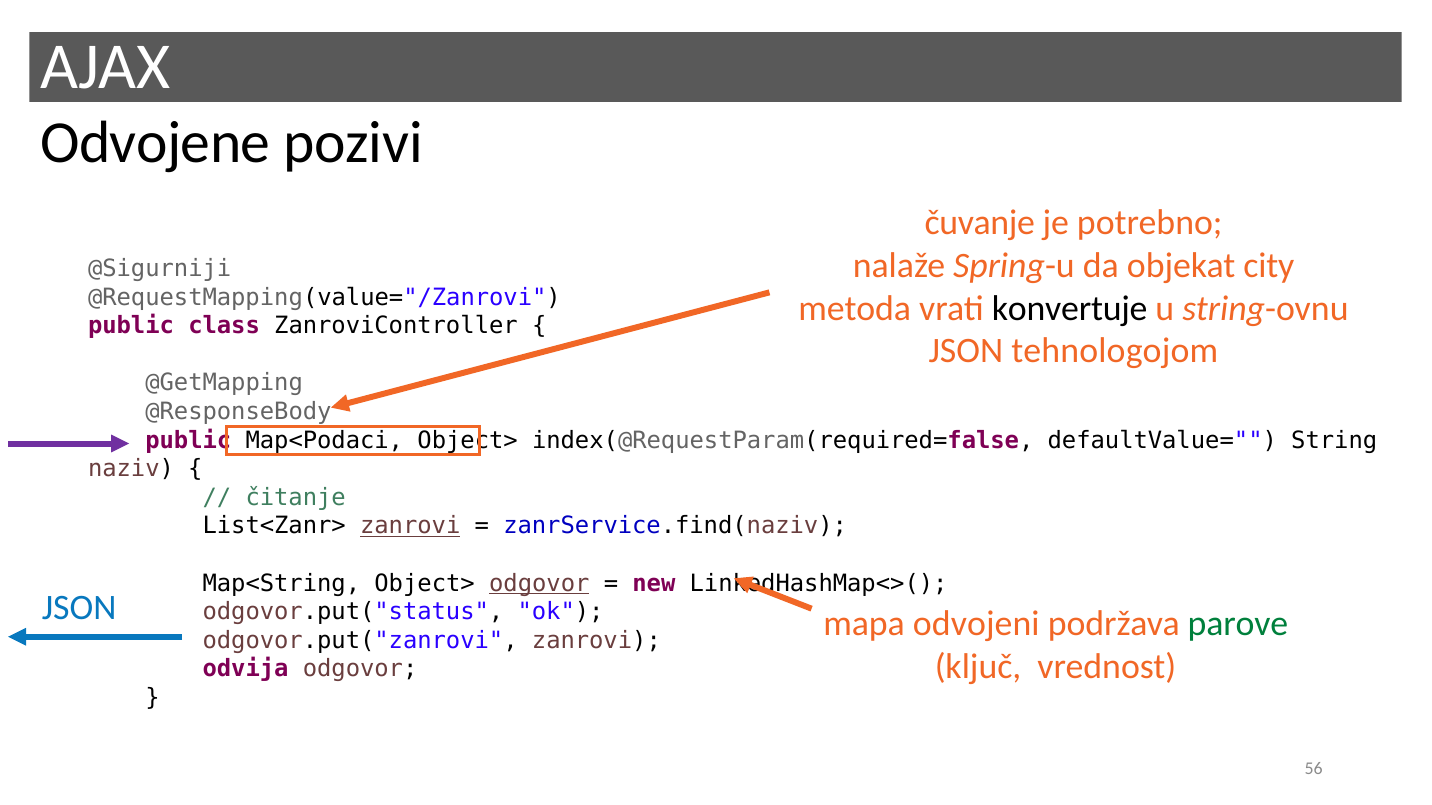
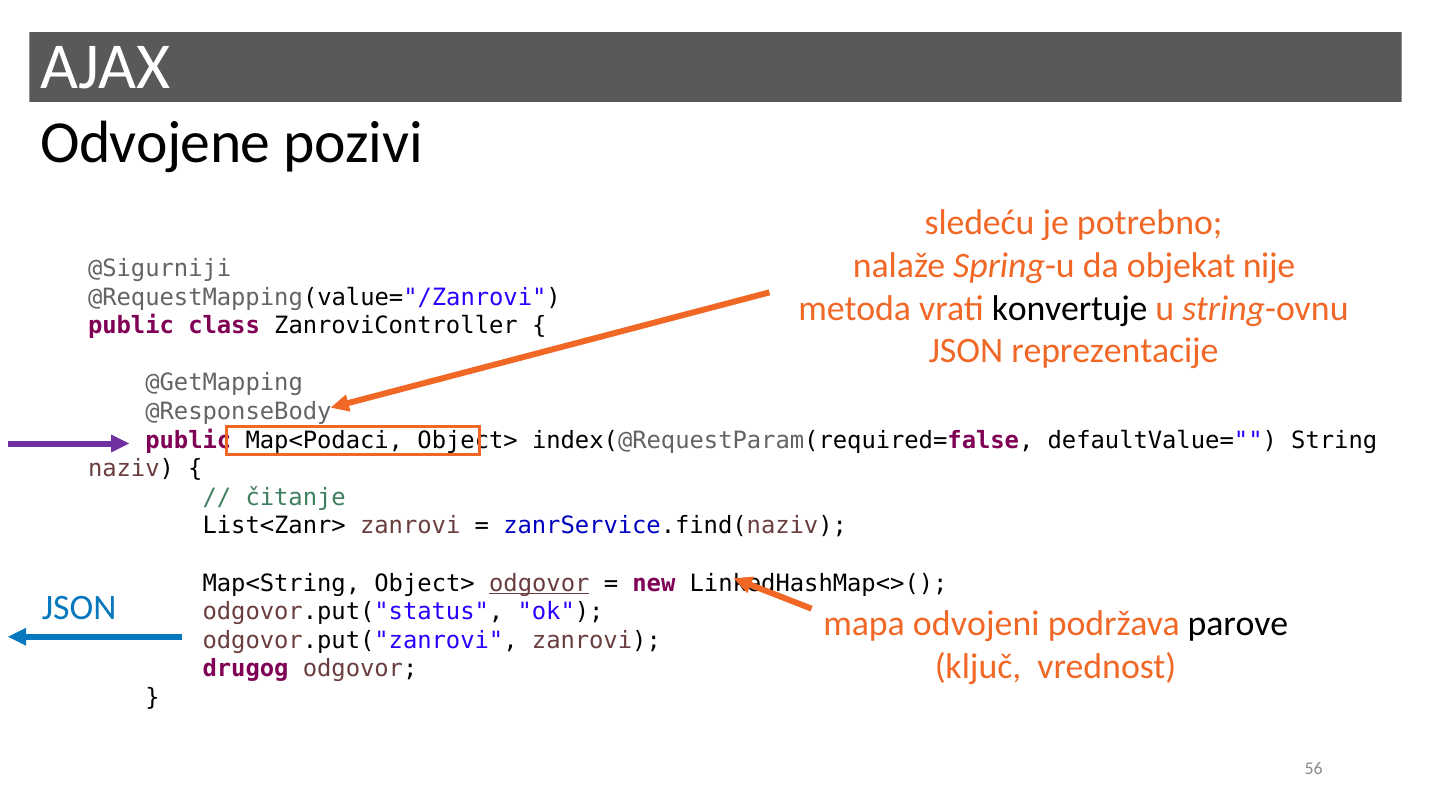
čuvanje: čuvanje -> sledeću
city: city -> nije
tehnologojom: tehnologojom -> reprezentacije
zanrovi at (410, 526) underline: present -> none
parove colour: green -> black
odvija: odvija -> drugog
